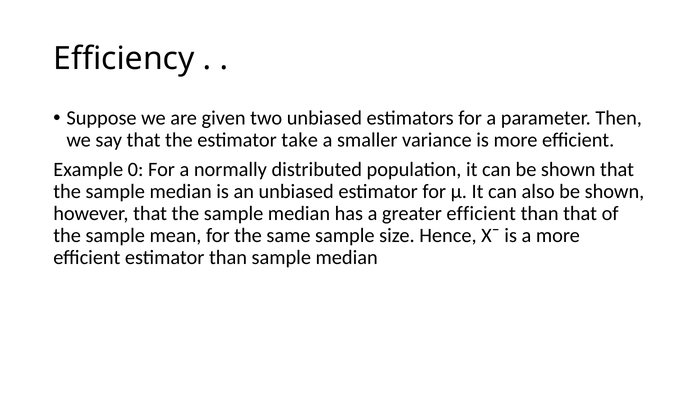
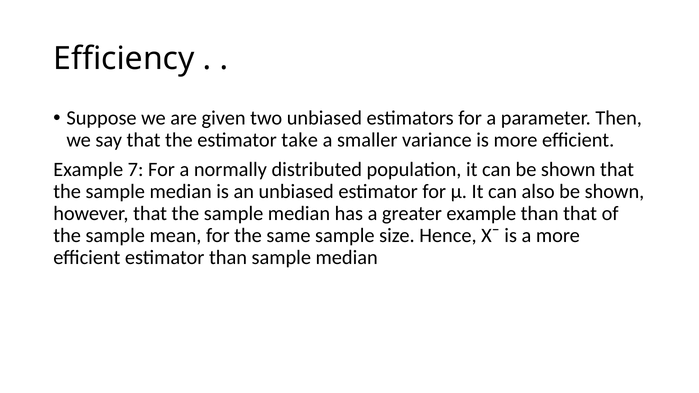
0: 0 -> 7
greater efficient: efficient -> example
